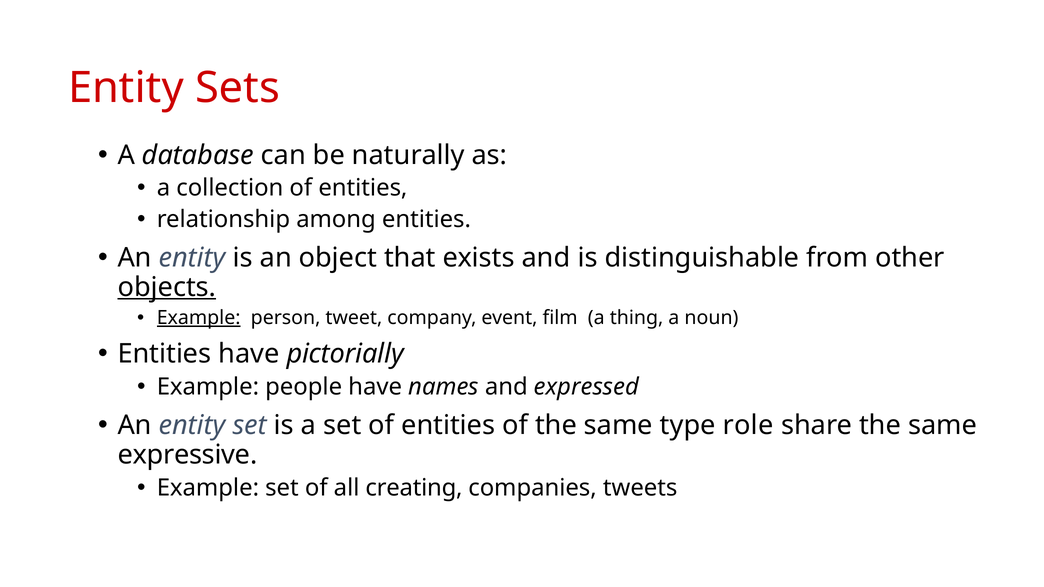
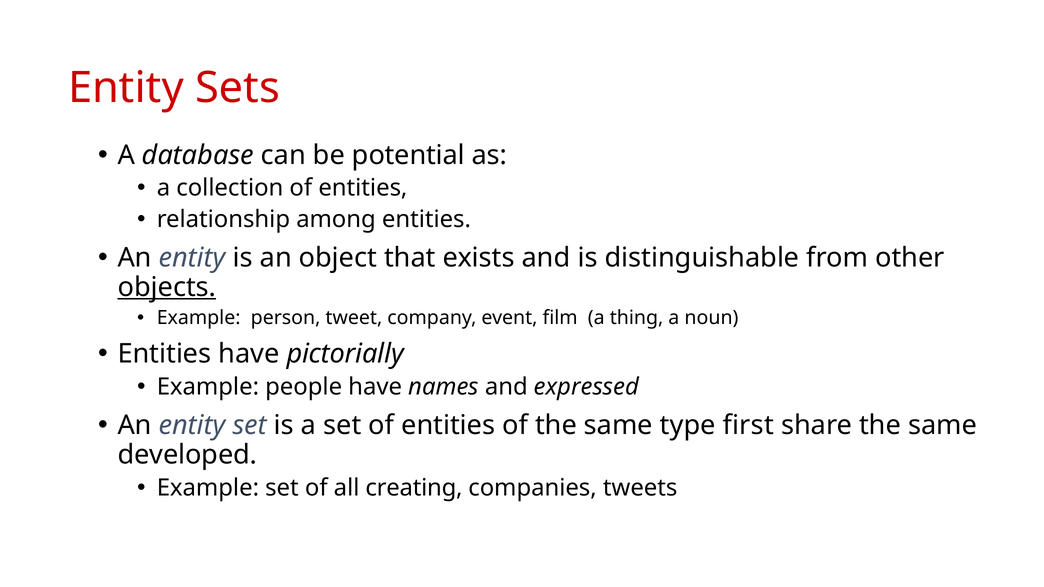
naturally: naturally -> potential
Example at (199, 318) underline: present -> none
role: role -> first
expressive: expressive -> developed
